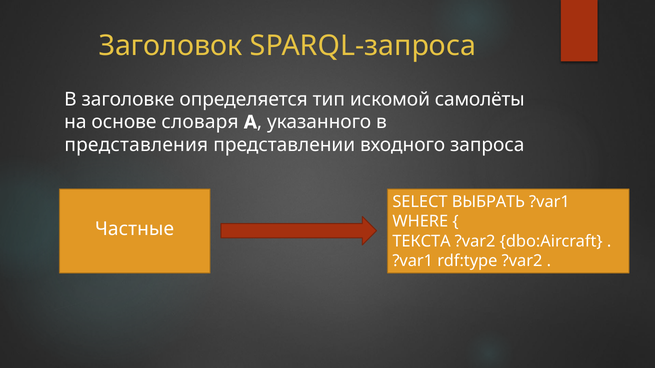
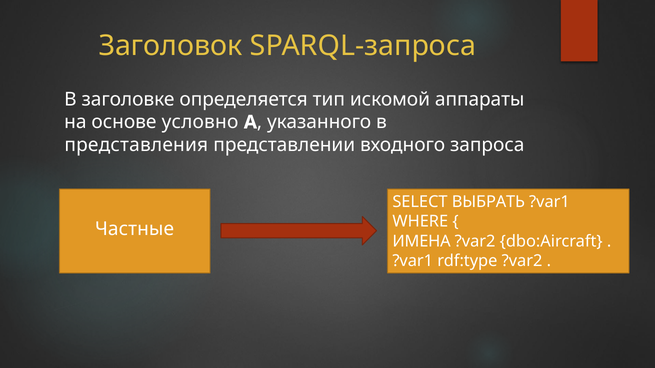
самолёты: самолёты -> аппараты
словаря: словаря -> условно
ТЕКСТА: ТЕКСТА -> ИМЕНА
